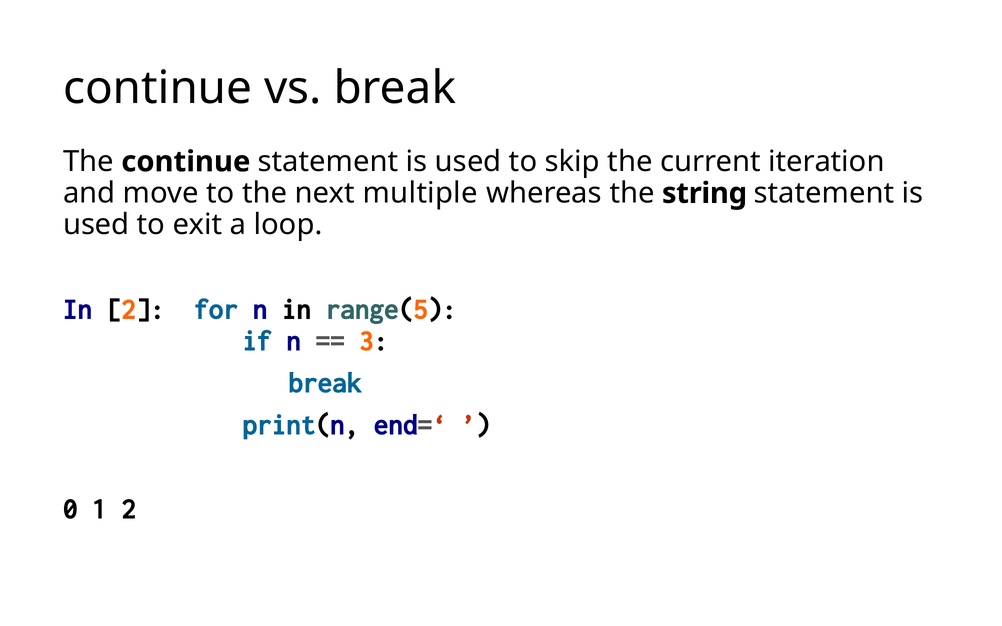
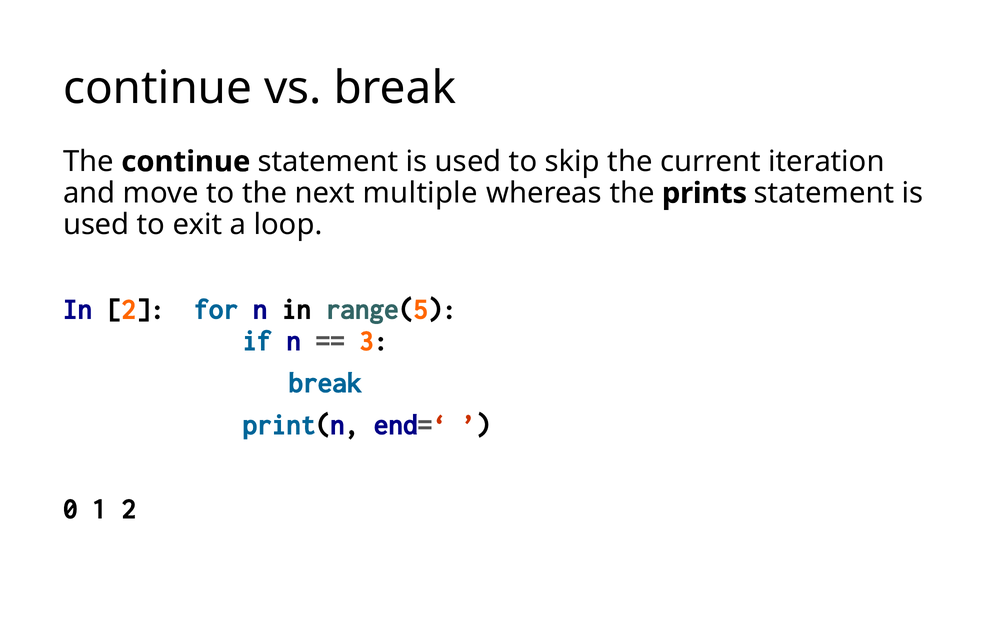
string: string -> prints
